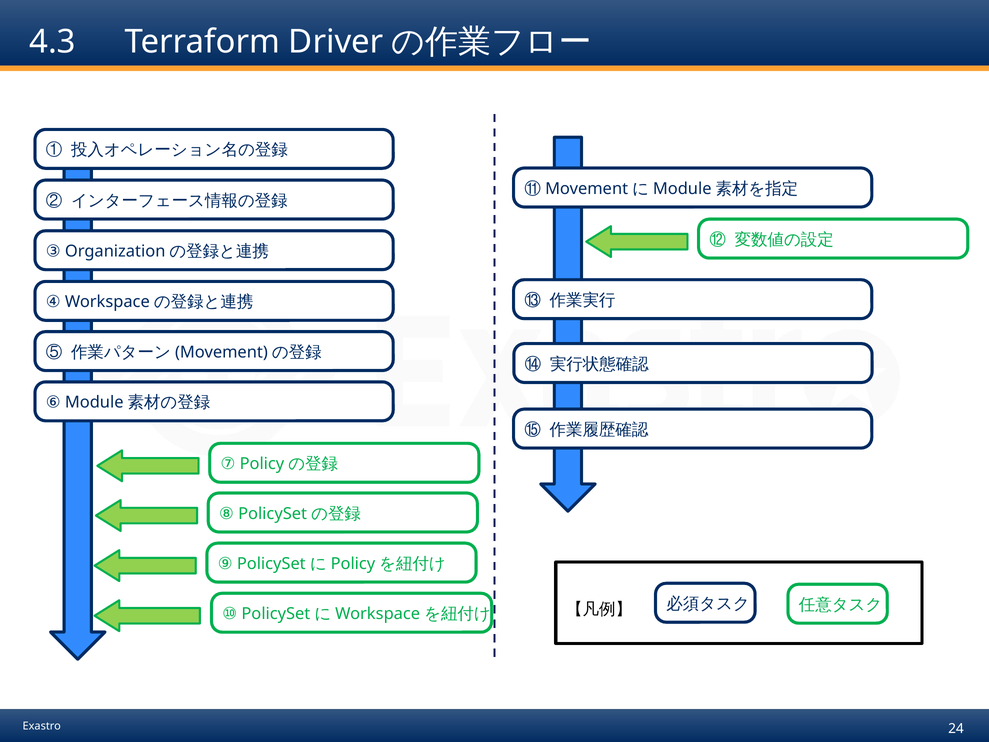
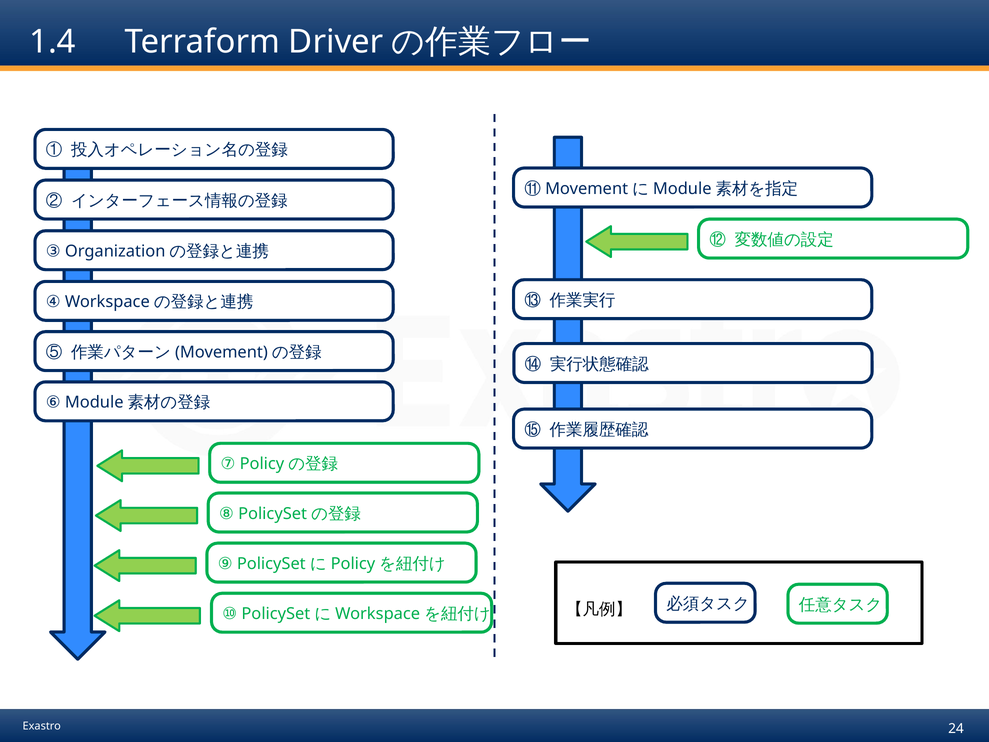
4.3: 4.3 -> 1.4
